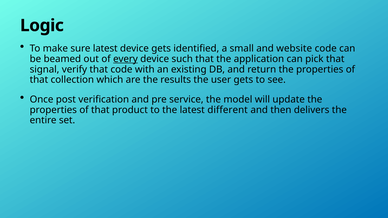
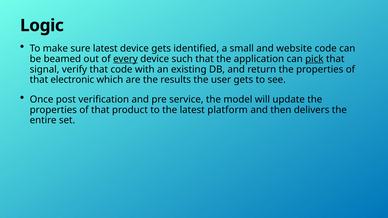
pick underline: none -> present
collection: collection -> electronic
different: different -> platform
